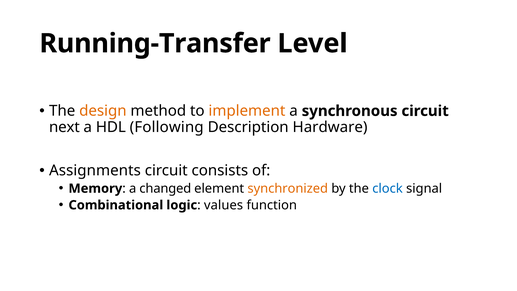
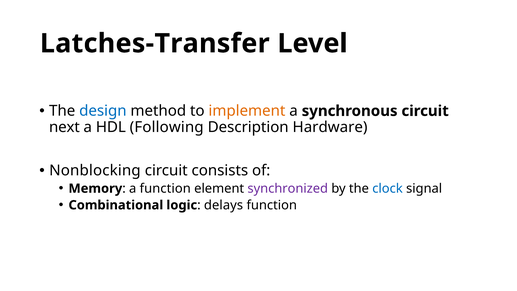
Running-Transfer: Running-Transfer -> Latches-Transfer
design colour: orange -> blue
Assignments: Assignments -> Nonblocking
a changed: changed -> function
synchronized colour: orange -> purple
values: values -> delays
